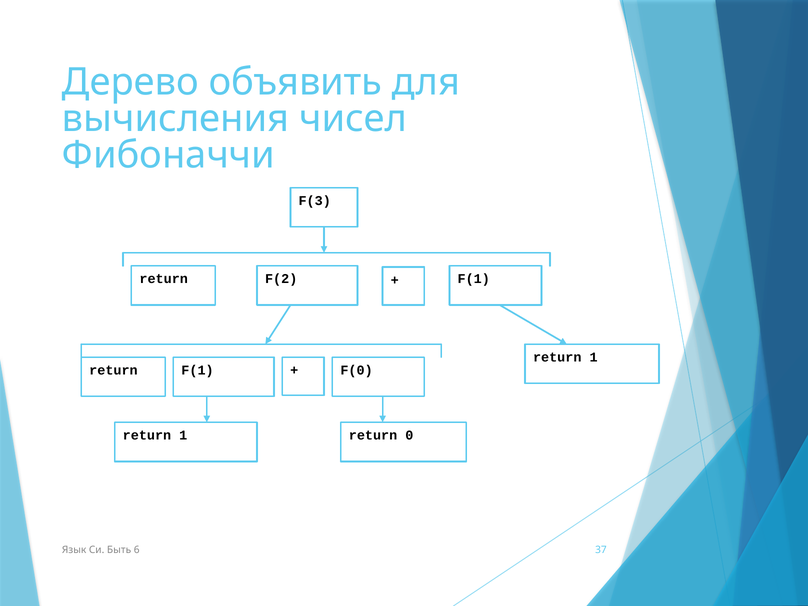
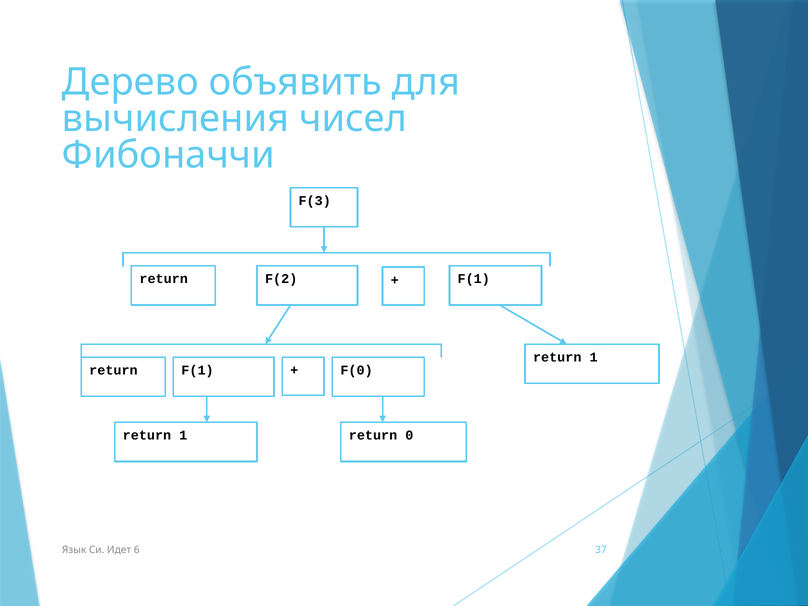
Быть: Быть -> Идет
